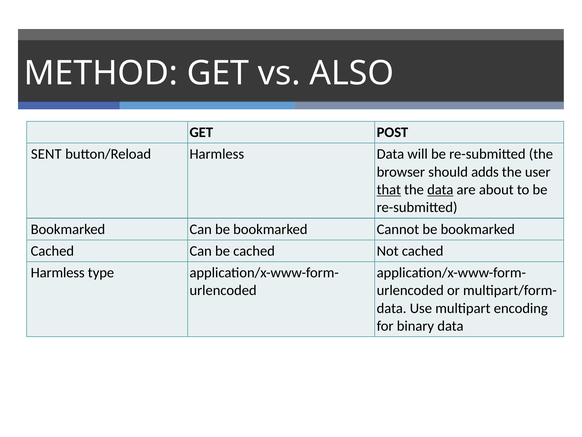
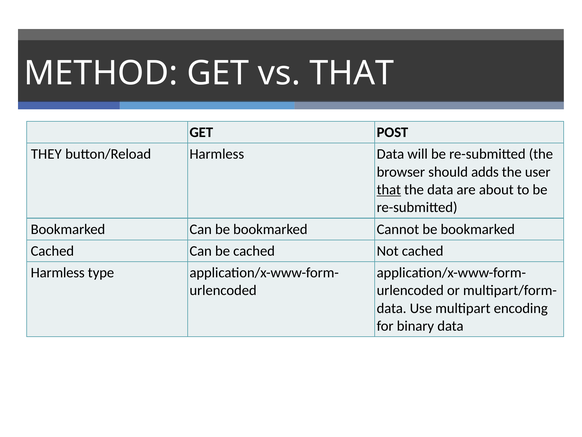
vs ALSO: ALSO -> THAT
SENT: SENT -> THEY
data at (440, 189) underline: present -> none
